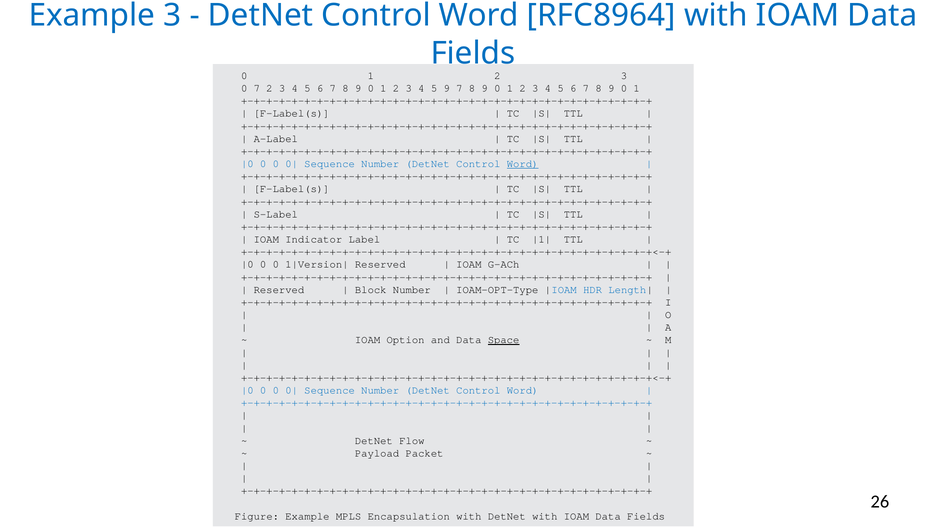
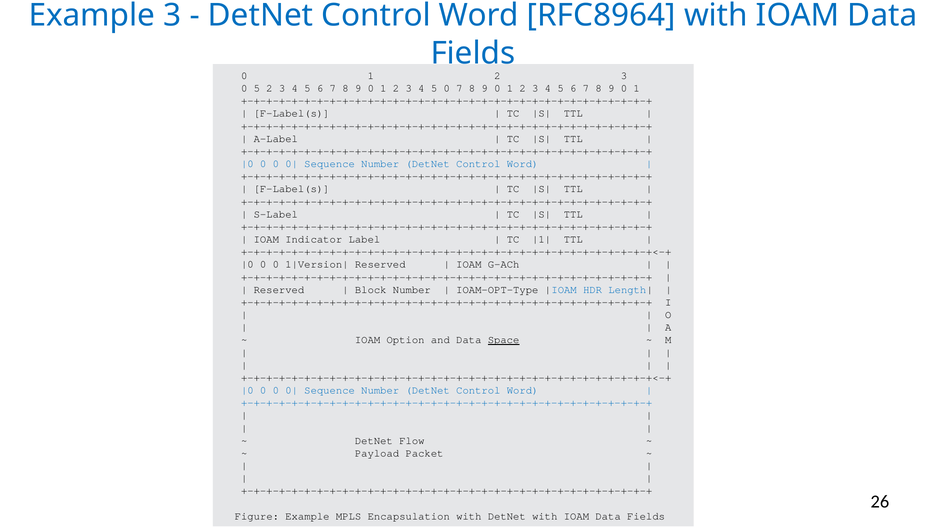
0 7: 7 -> 5
5 9: 9 -> 0
Word at (523, 164) underline: present -> none
